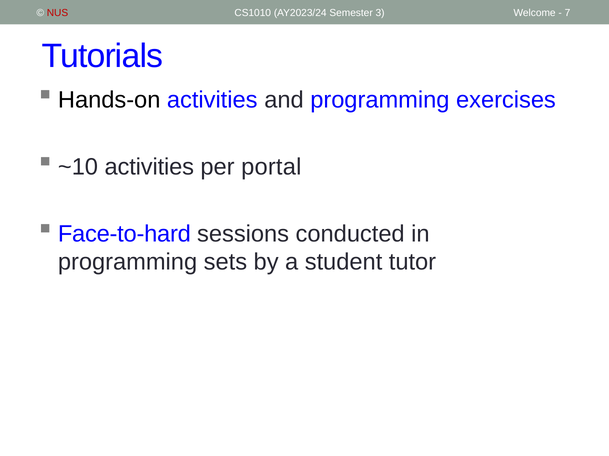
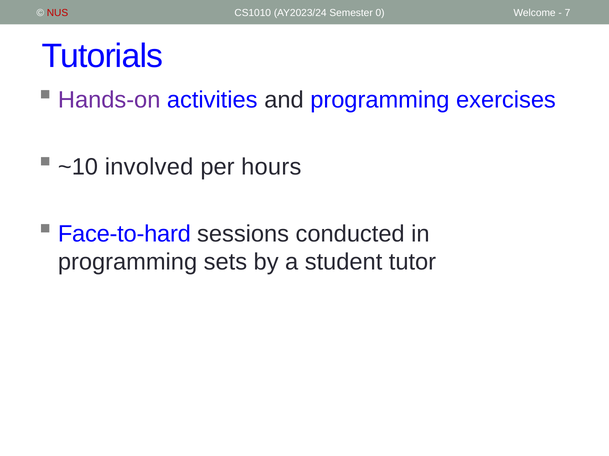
3: 3 -> 0
Hands-on colour: black -> purple
~10 activities: activities -> involved
portal: portal -> hours
